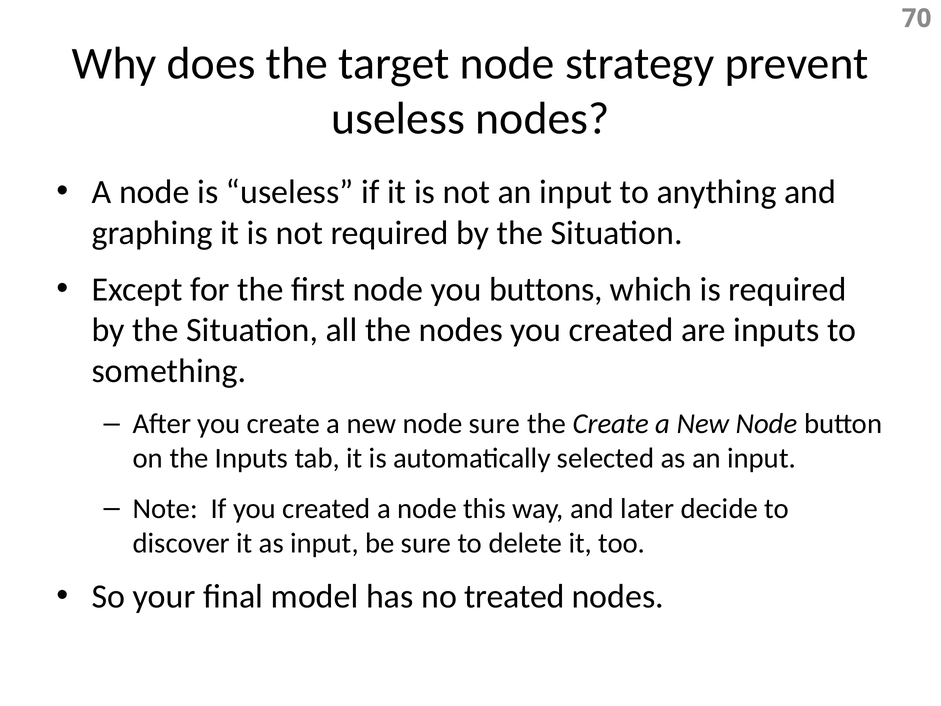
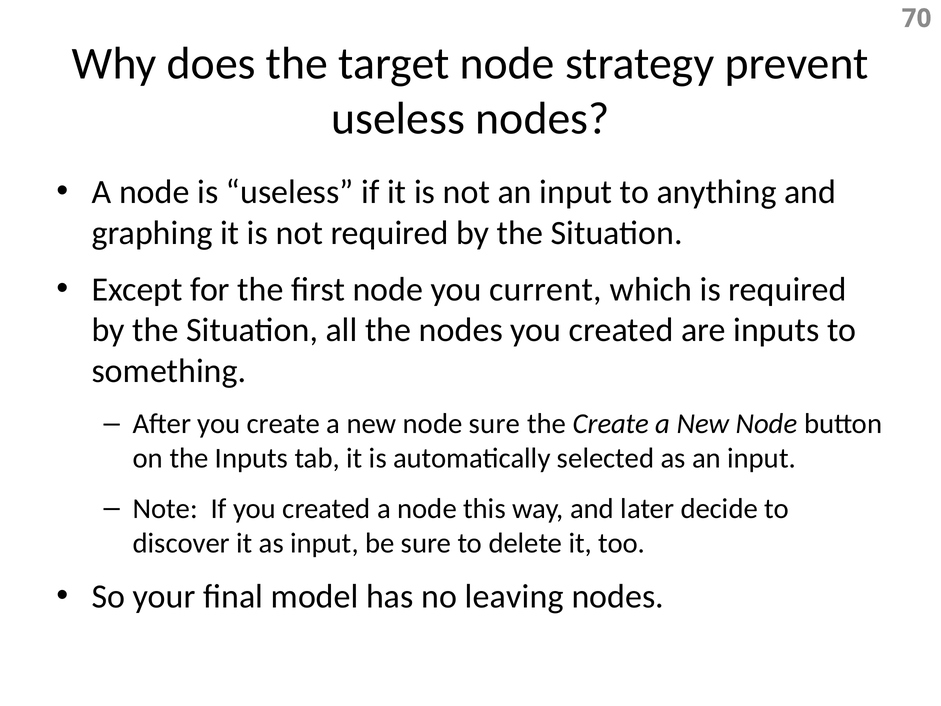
buttons: buttons -> current
treated: treated -> leaving
